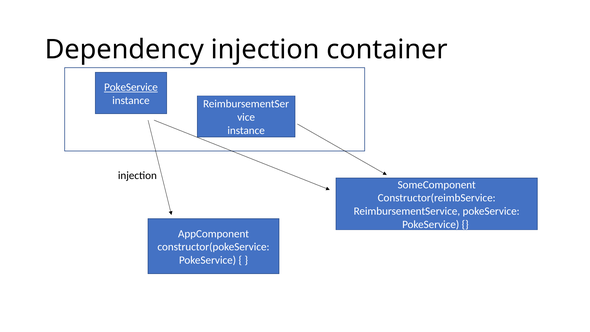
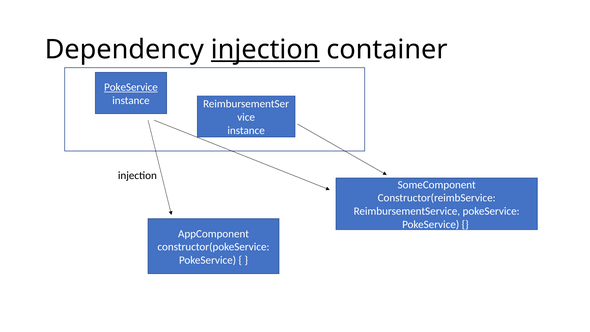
injection at (265, 50) underline: none -> present
